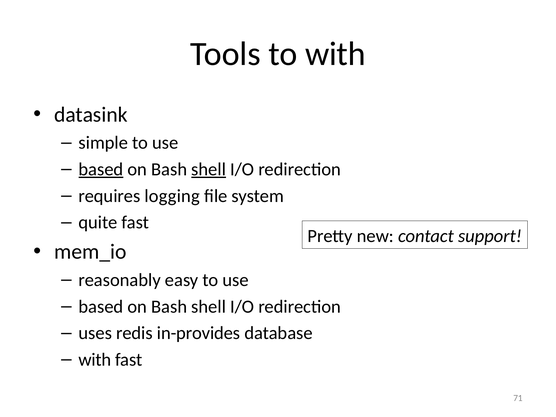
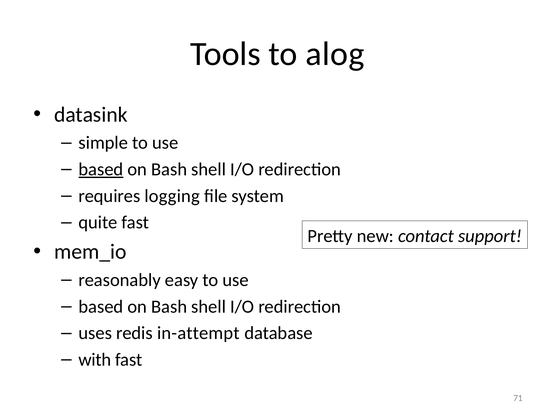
to with: with -> alog
shell at (209, 169) underline: present -> none
in-provides: in-provides -> in-attempt
